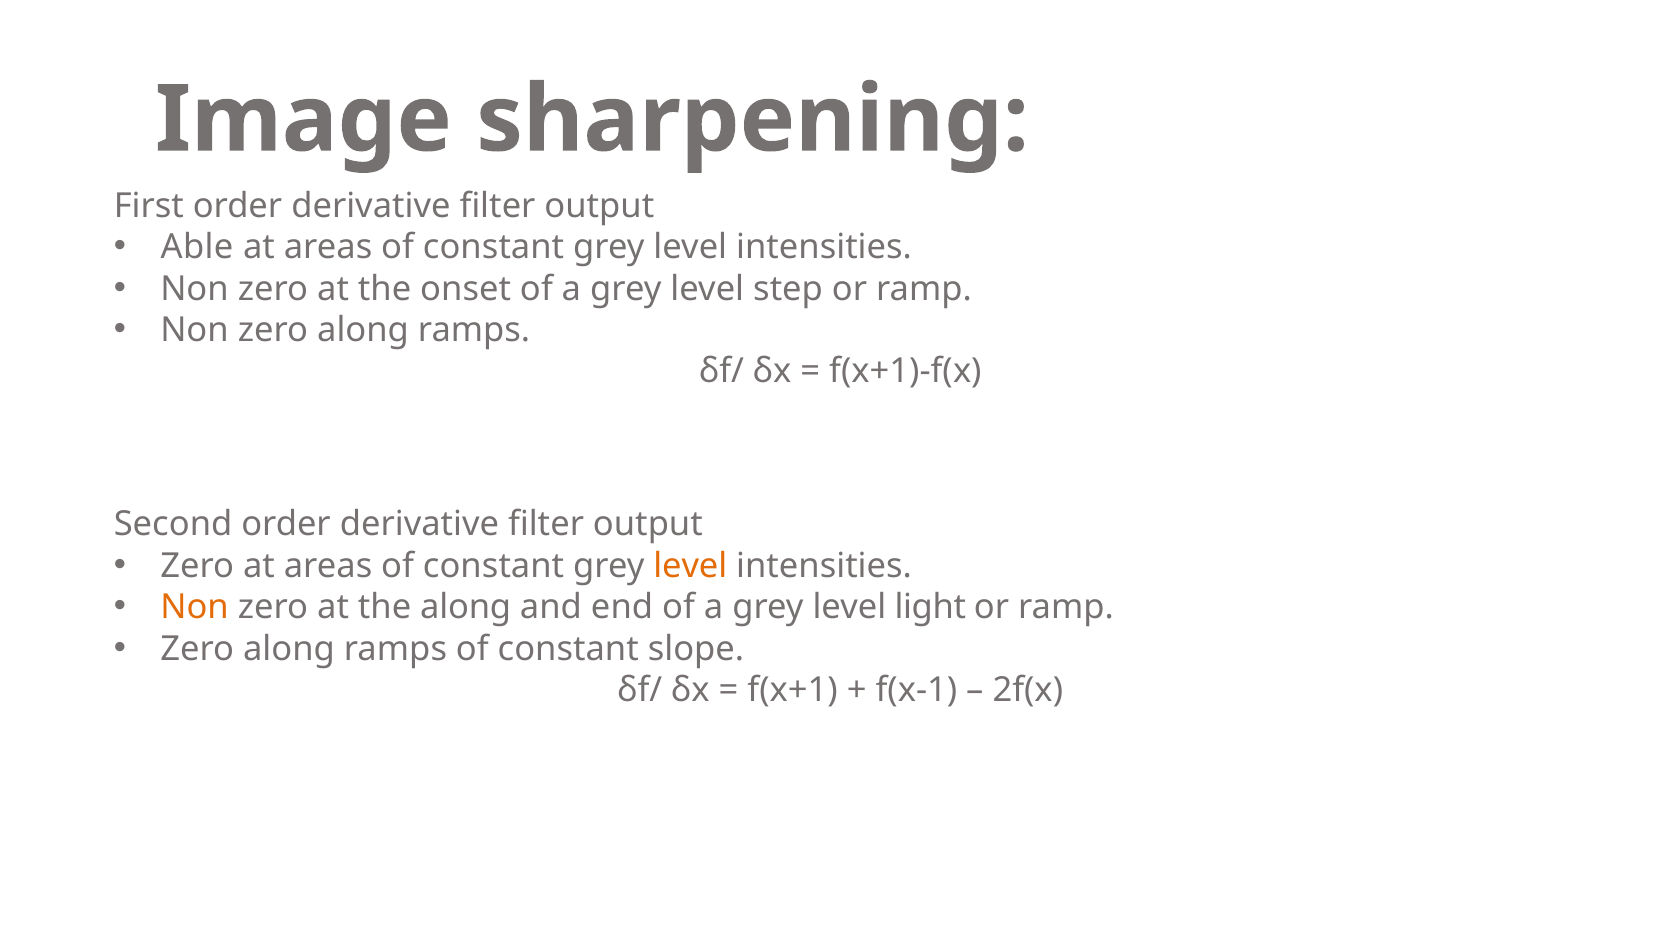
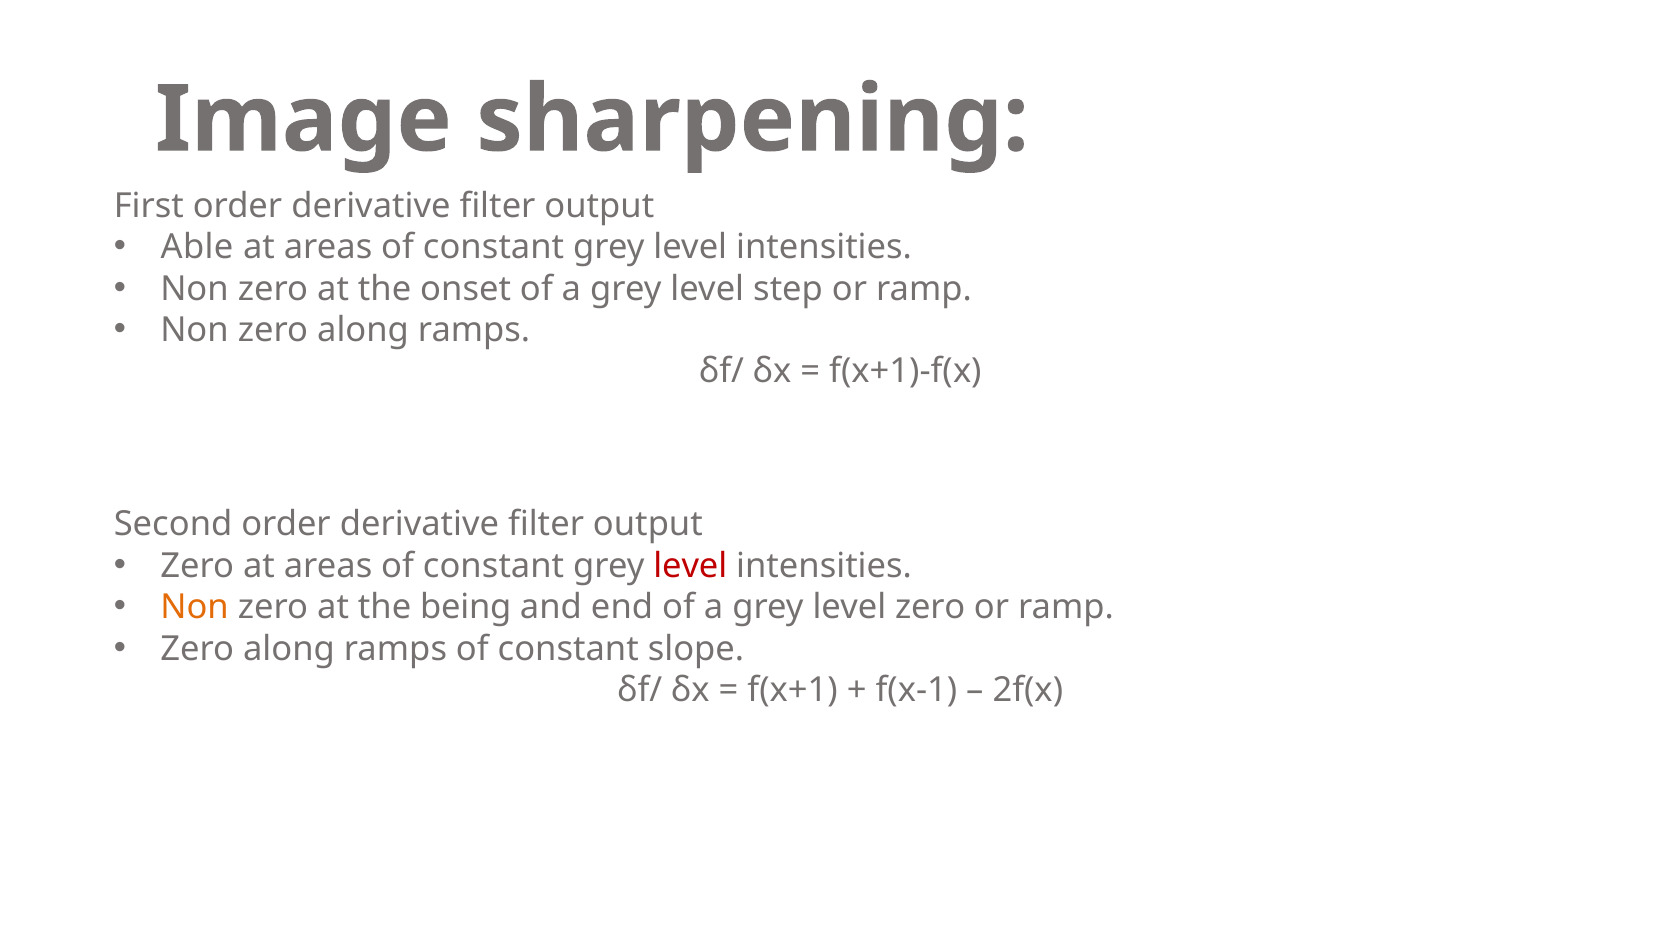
level at (690, 566) colour: orange -> red
the along: along -> being
level light: light -> zero
